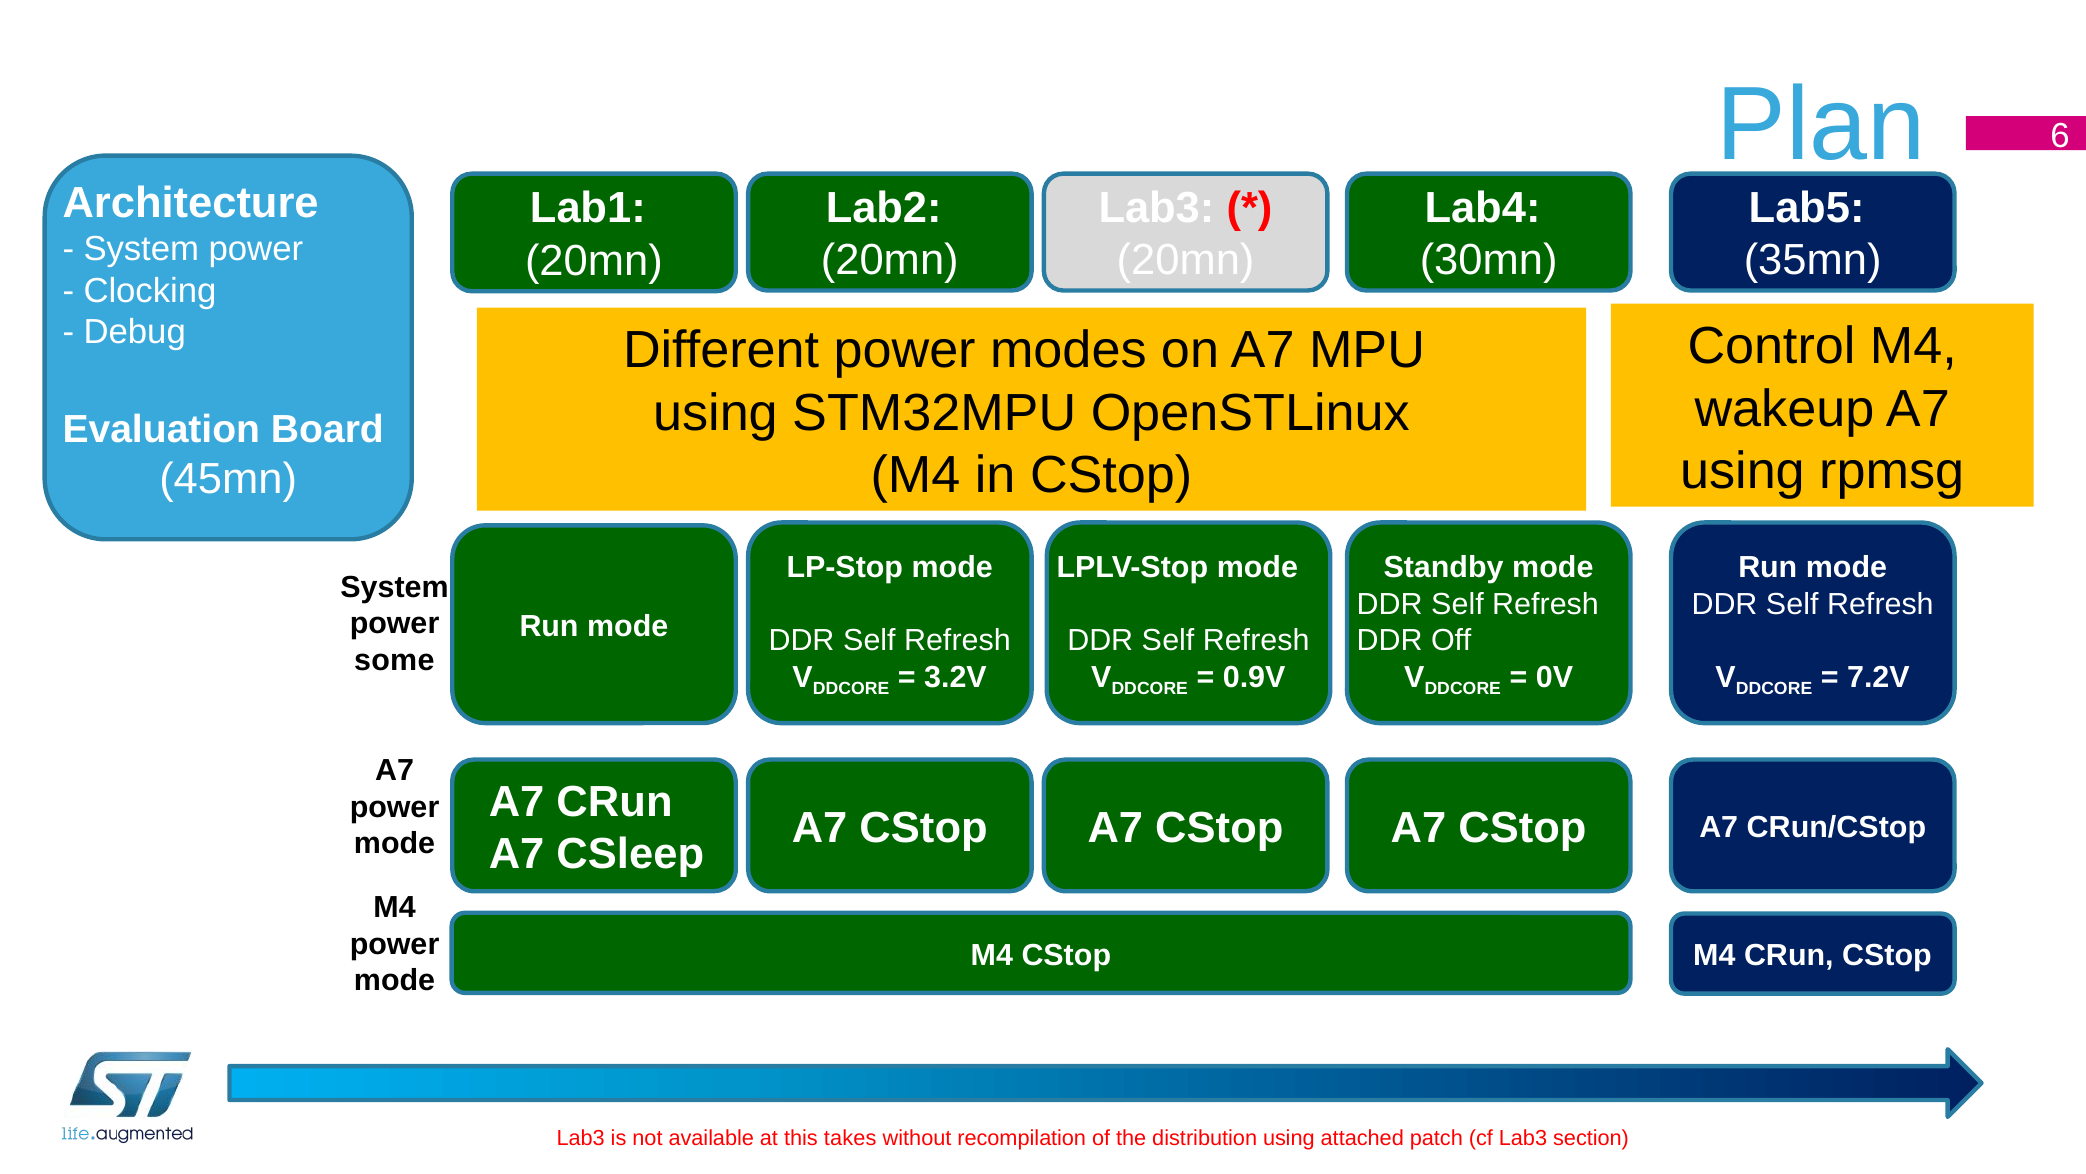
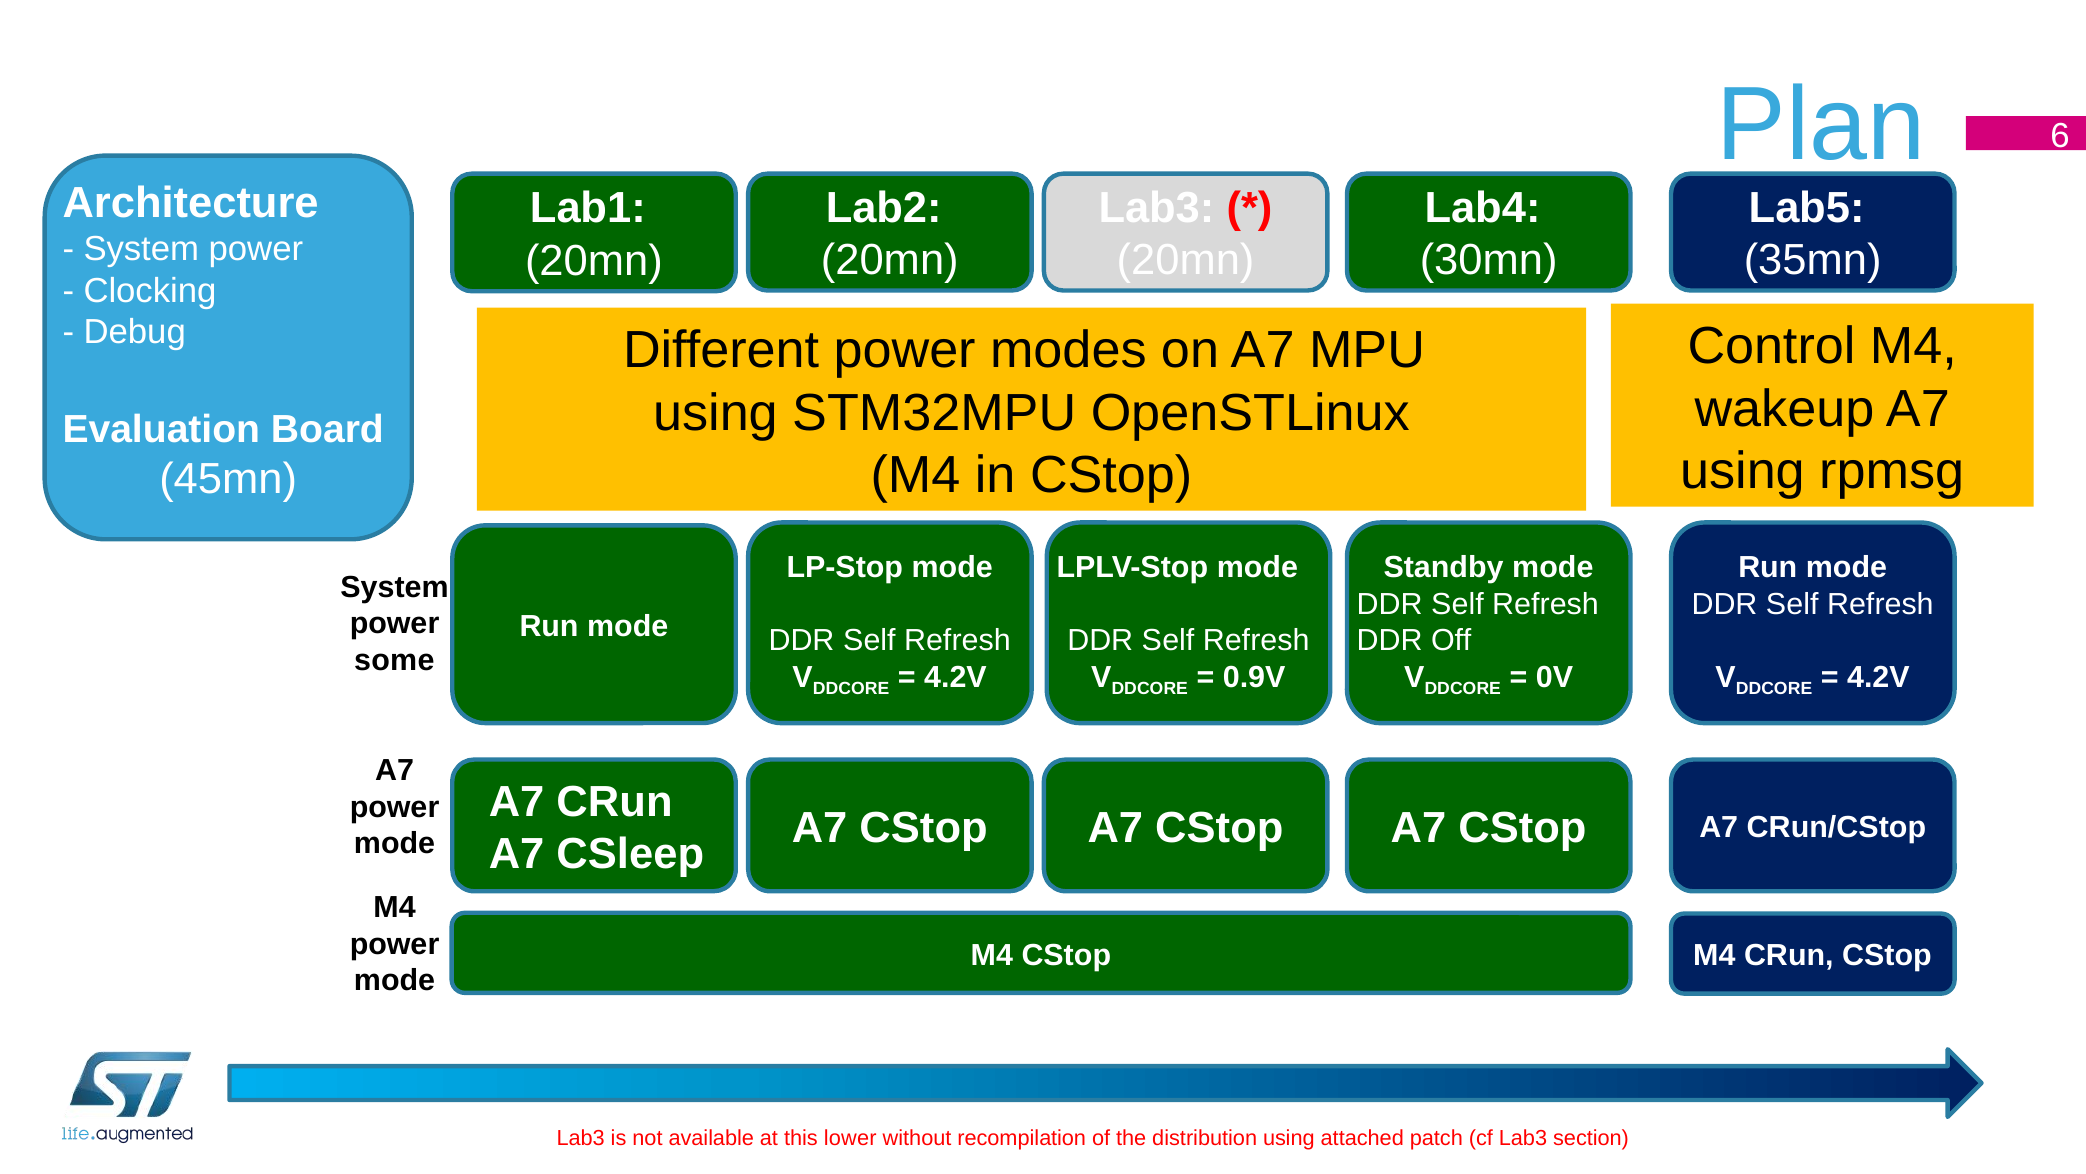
3.2V at (955, 677): 3.2V -> 4.2V
7.2V at (1878, 677): 7.2V -> 4.2V
takes: takes -> lower
